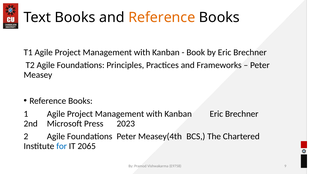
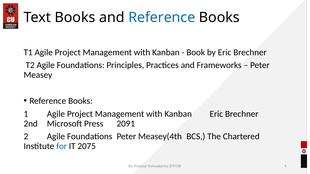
Reference at (162, 18) colour: orange -> blue
2023: 2023 -> 2091
2065: 2065 -> 2075
